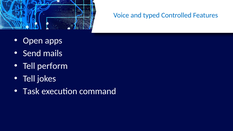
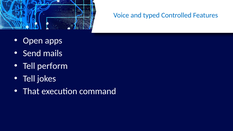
Task: Task -> That
